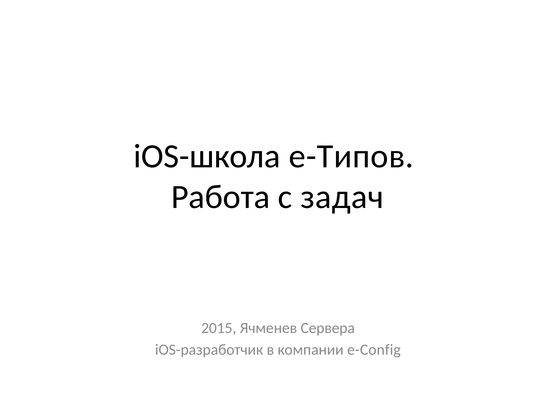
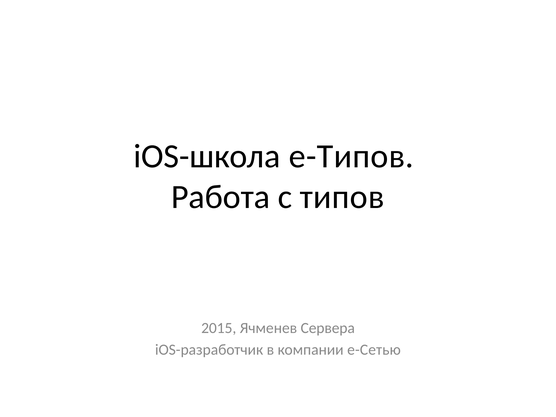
задач: задач -> типов
e-Config: e-Config -> e-Сетью
